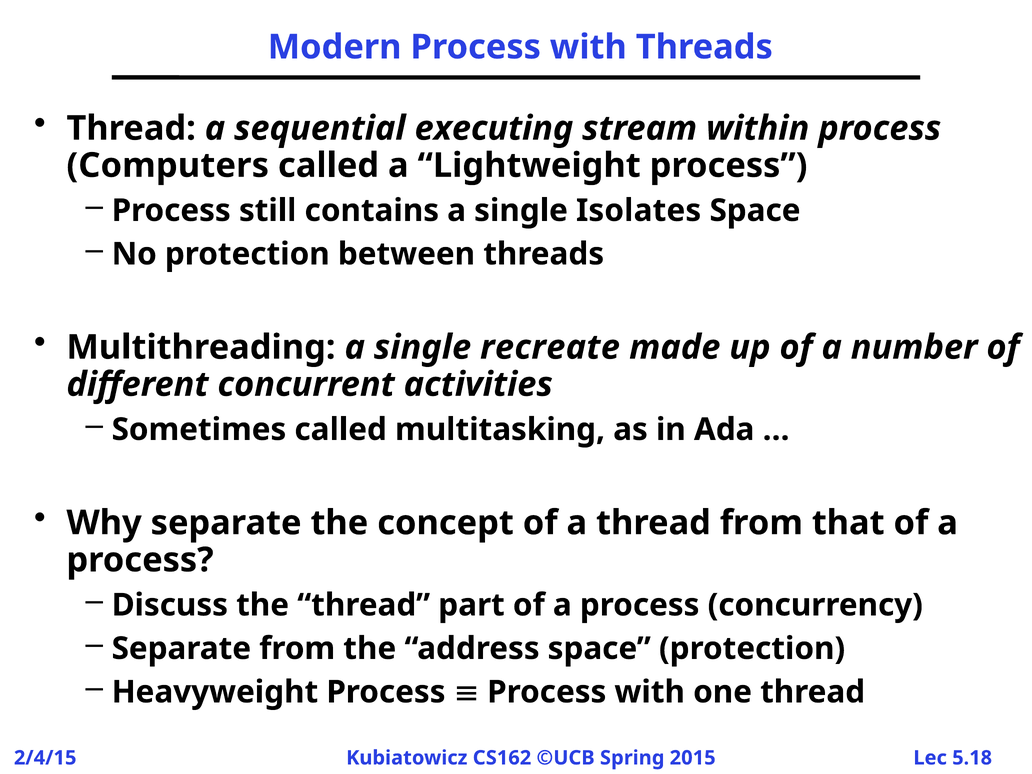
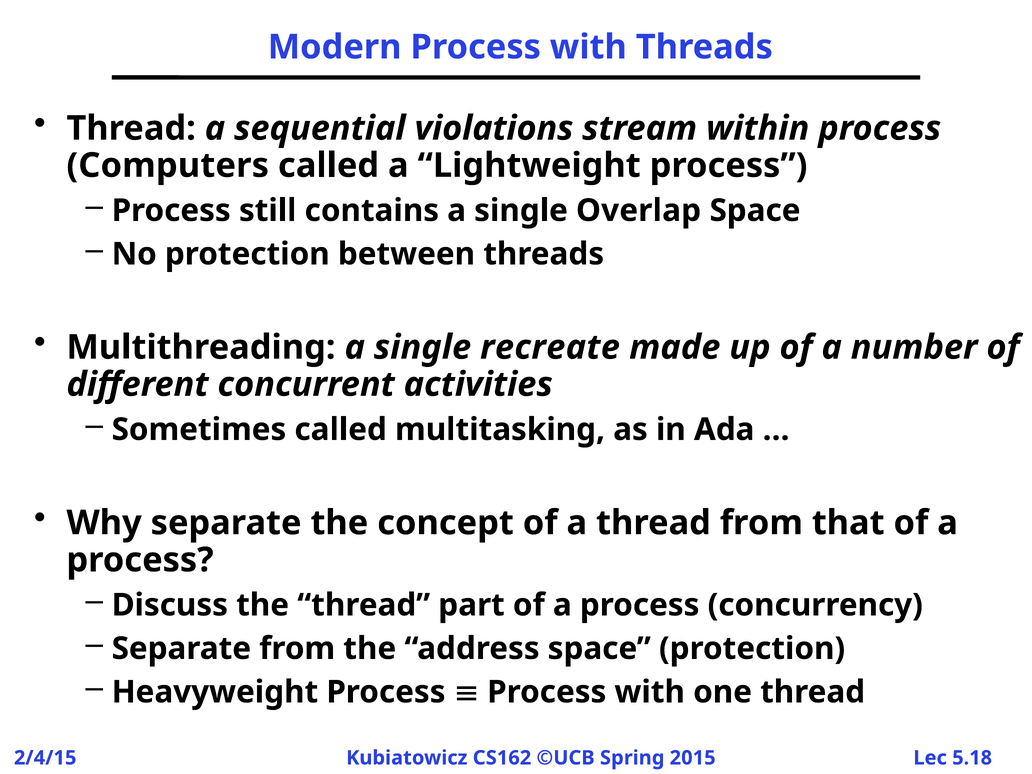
executing: executing -> violations
Isolates: Isolates -> Overlap
